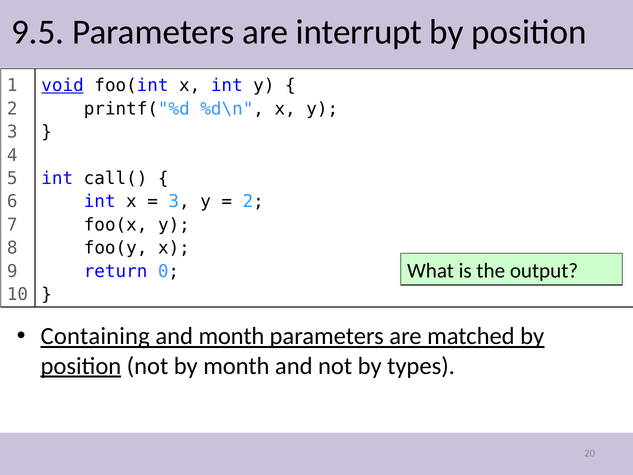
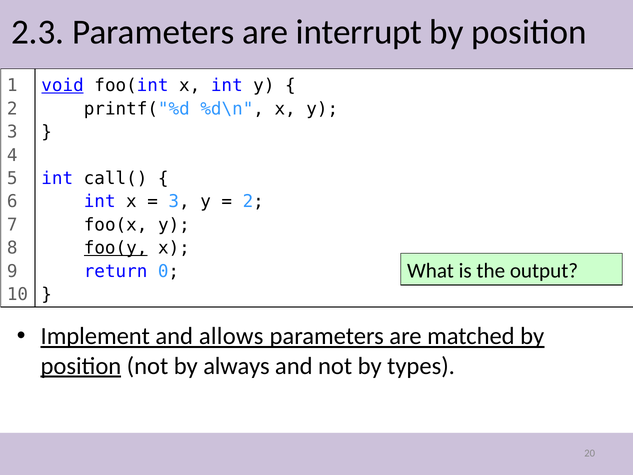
9.5: 9.5 -> 2.3
foo(y underline: none -> present
Containing: Containing -> Implement
and month: month -> allows
by month: month -> always
